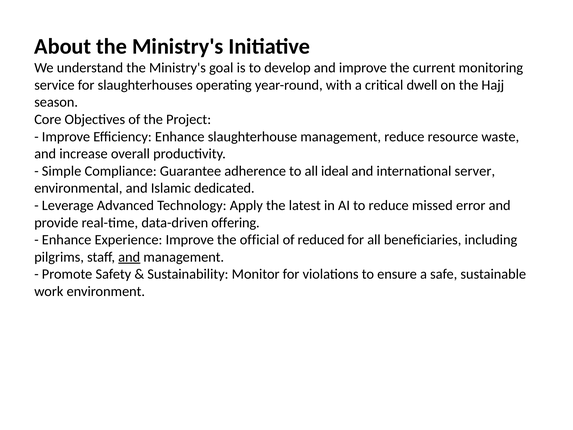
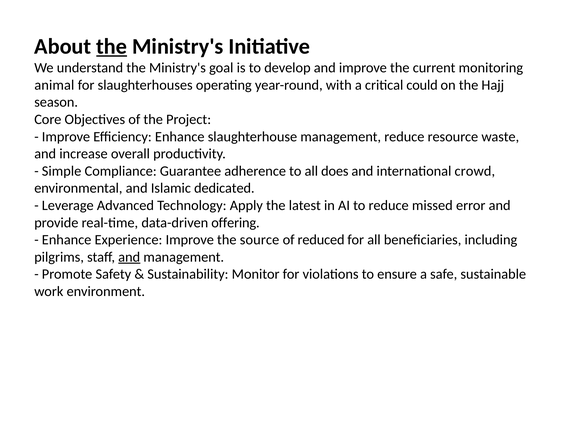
the at (112, 46) underline: none -> present
service: service -> animal
dwell: dwell -> could
ideal: ideal -> does
server: server -> crowd
official: official -> source
